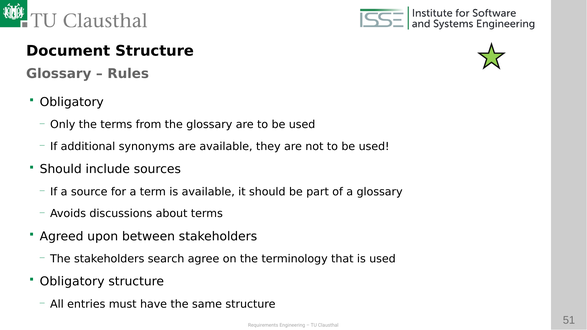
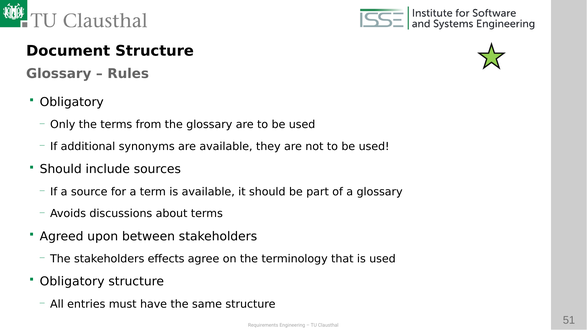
search: search -> effects
